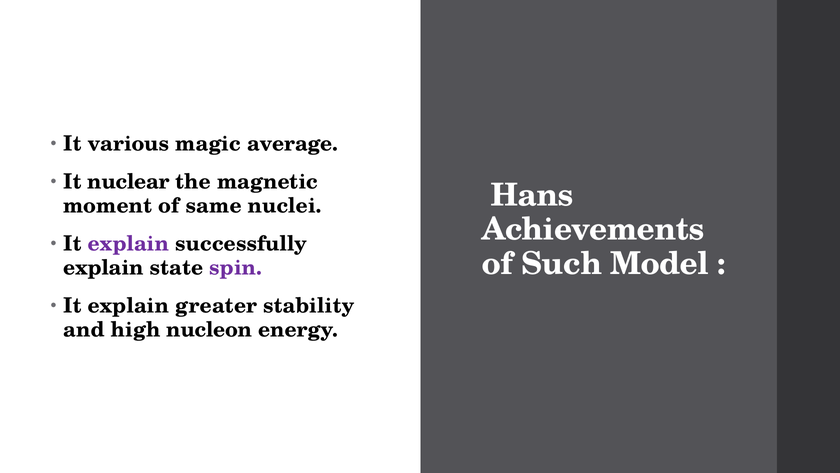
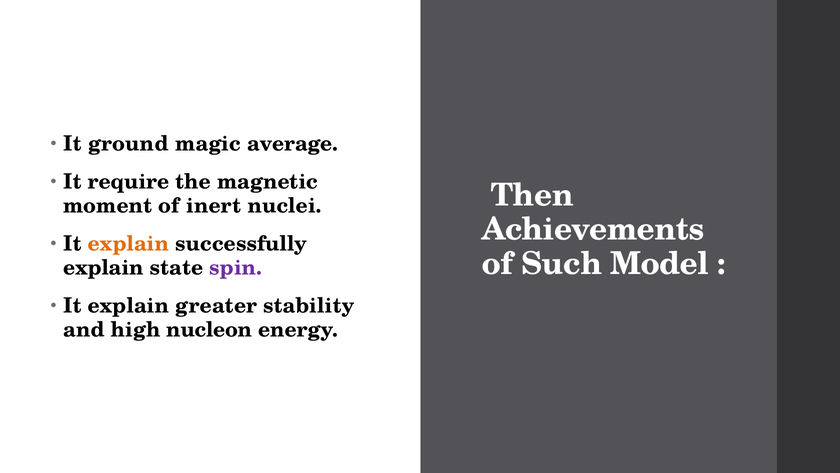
various: various -> ground
nuclear: nuclear -> require
Hans: Hans -> Then
same: same -> inert
explain at (128, 244) colour: purple -> orange
